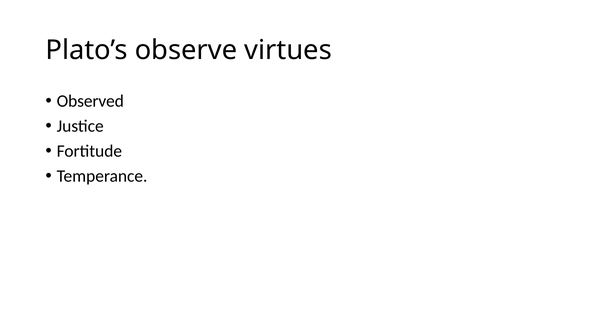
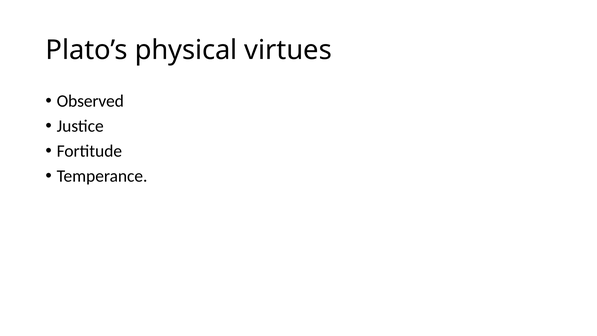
observe: observe -> physical
